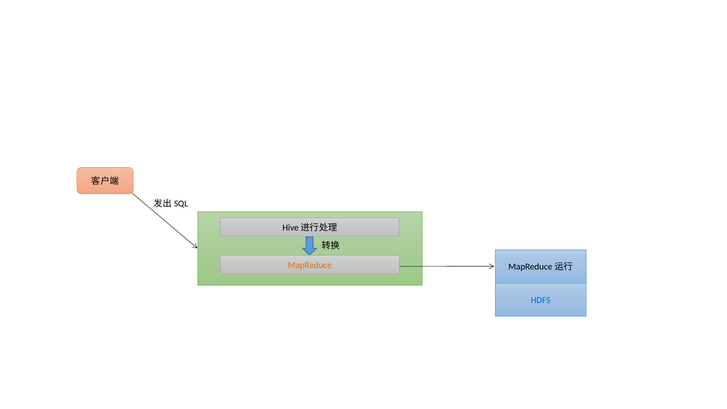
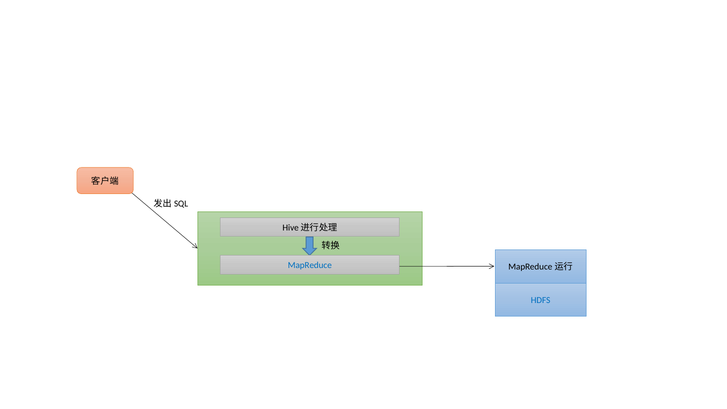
MapReduce colour: orange -> blue
